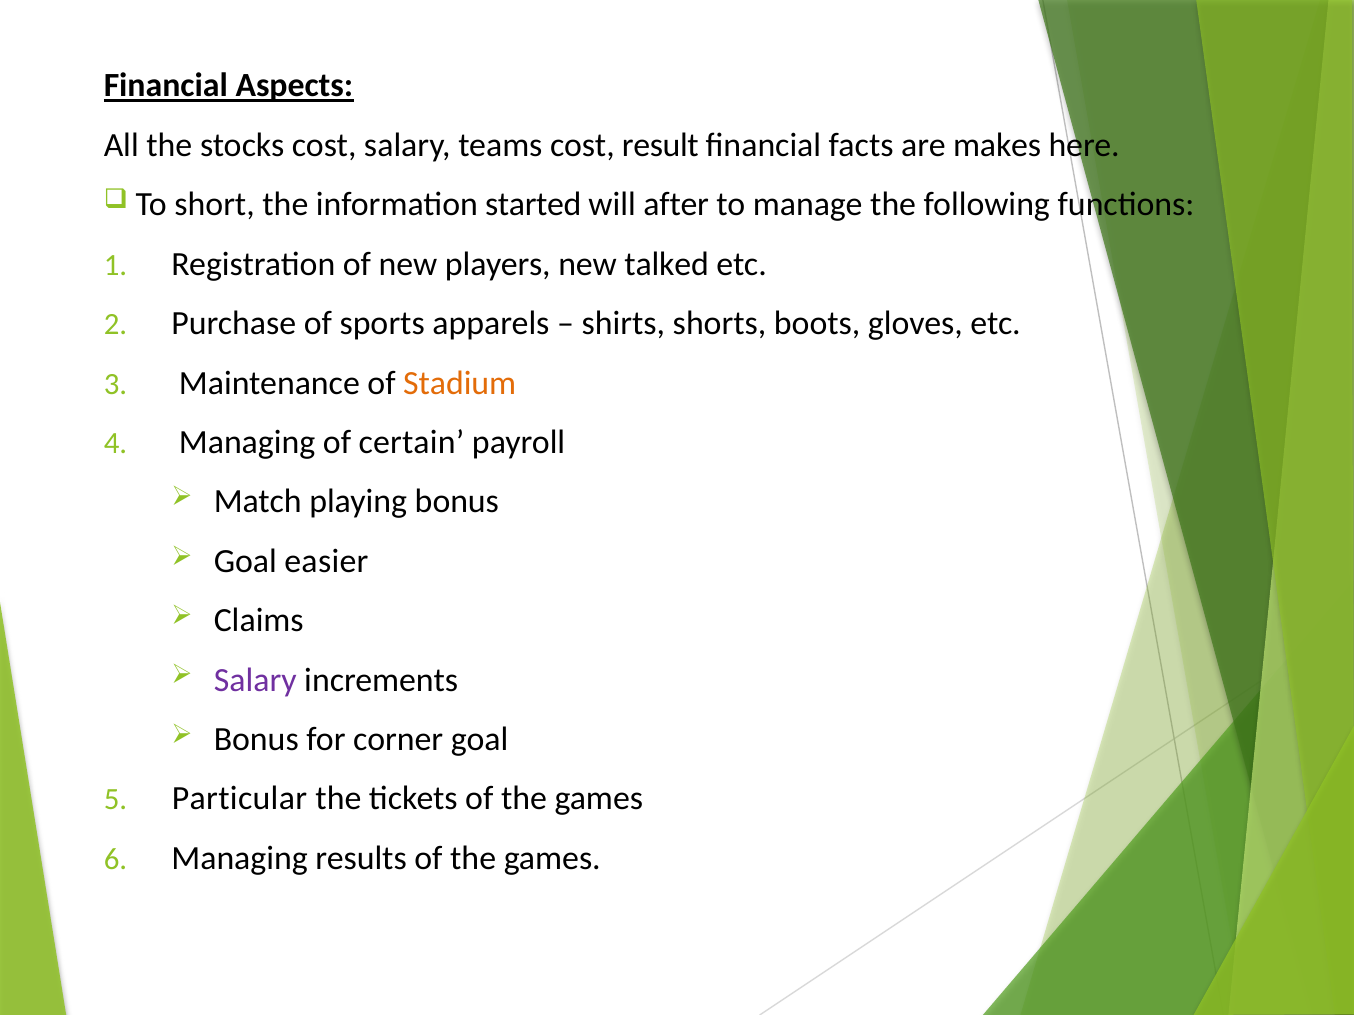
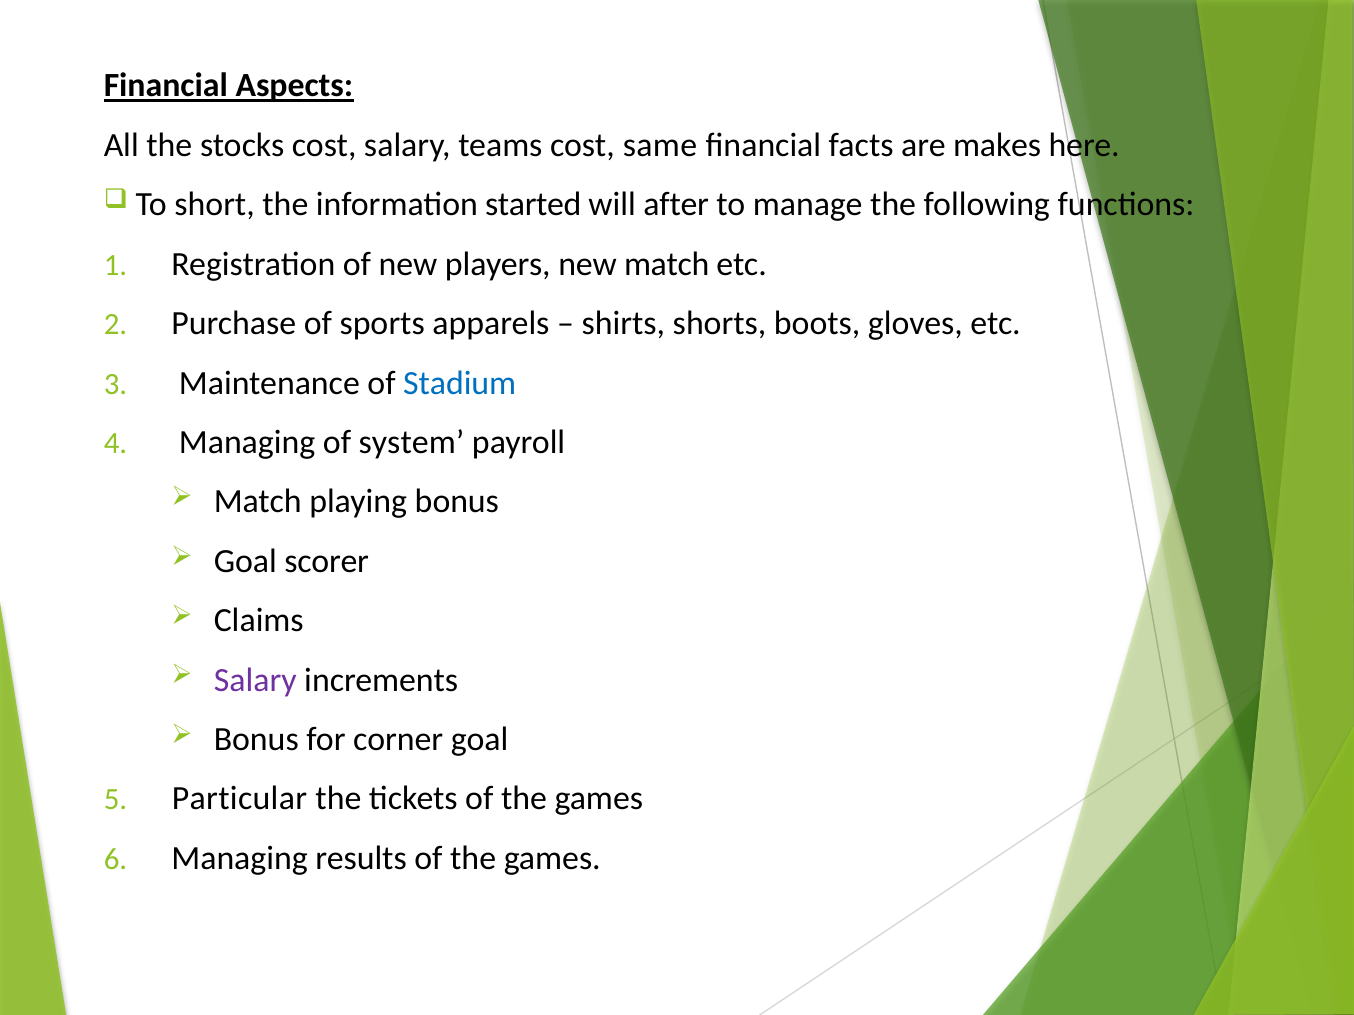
result: result -> same
new talked: talked -> match
Stadium colour: orange -> blue
certain: certain -> system
easier: easier -> scorer
